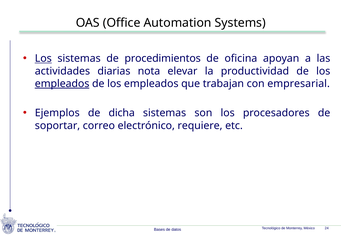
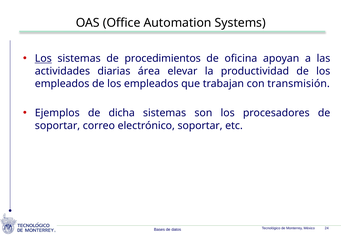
nota: nota -> área
empleados at (62, 84) underline: present -> none
empresarial: empresarial -> transmisión
electrónico requiere: requiere -> soportar
